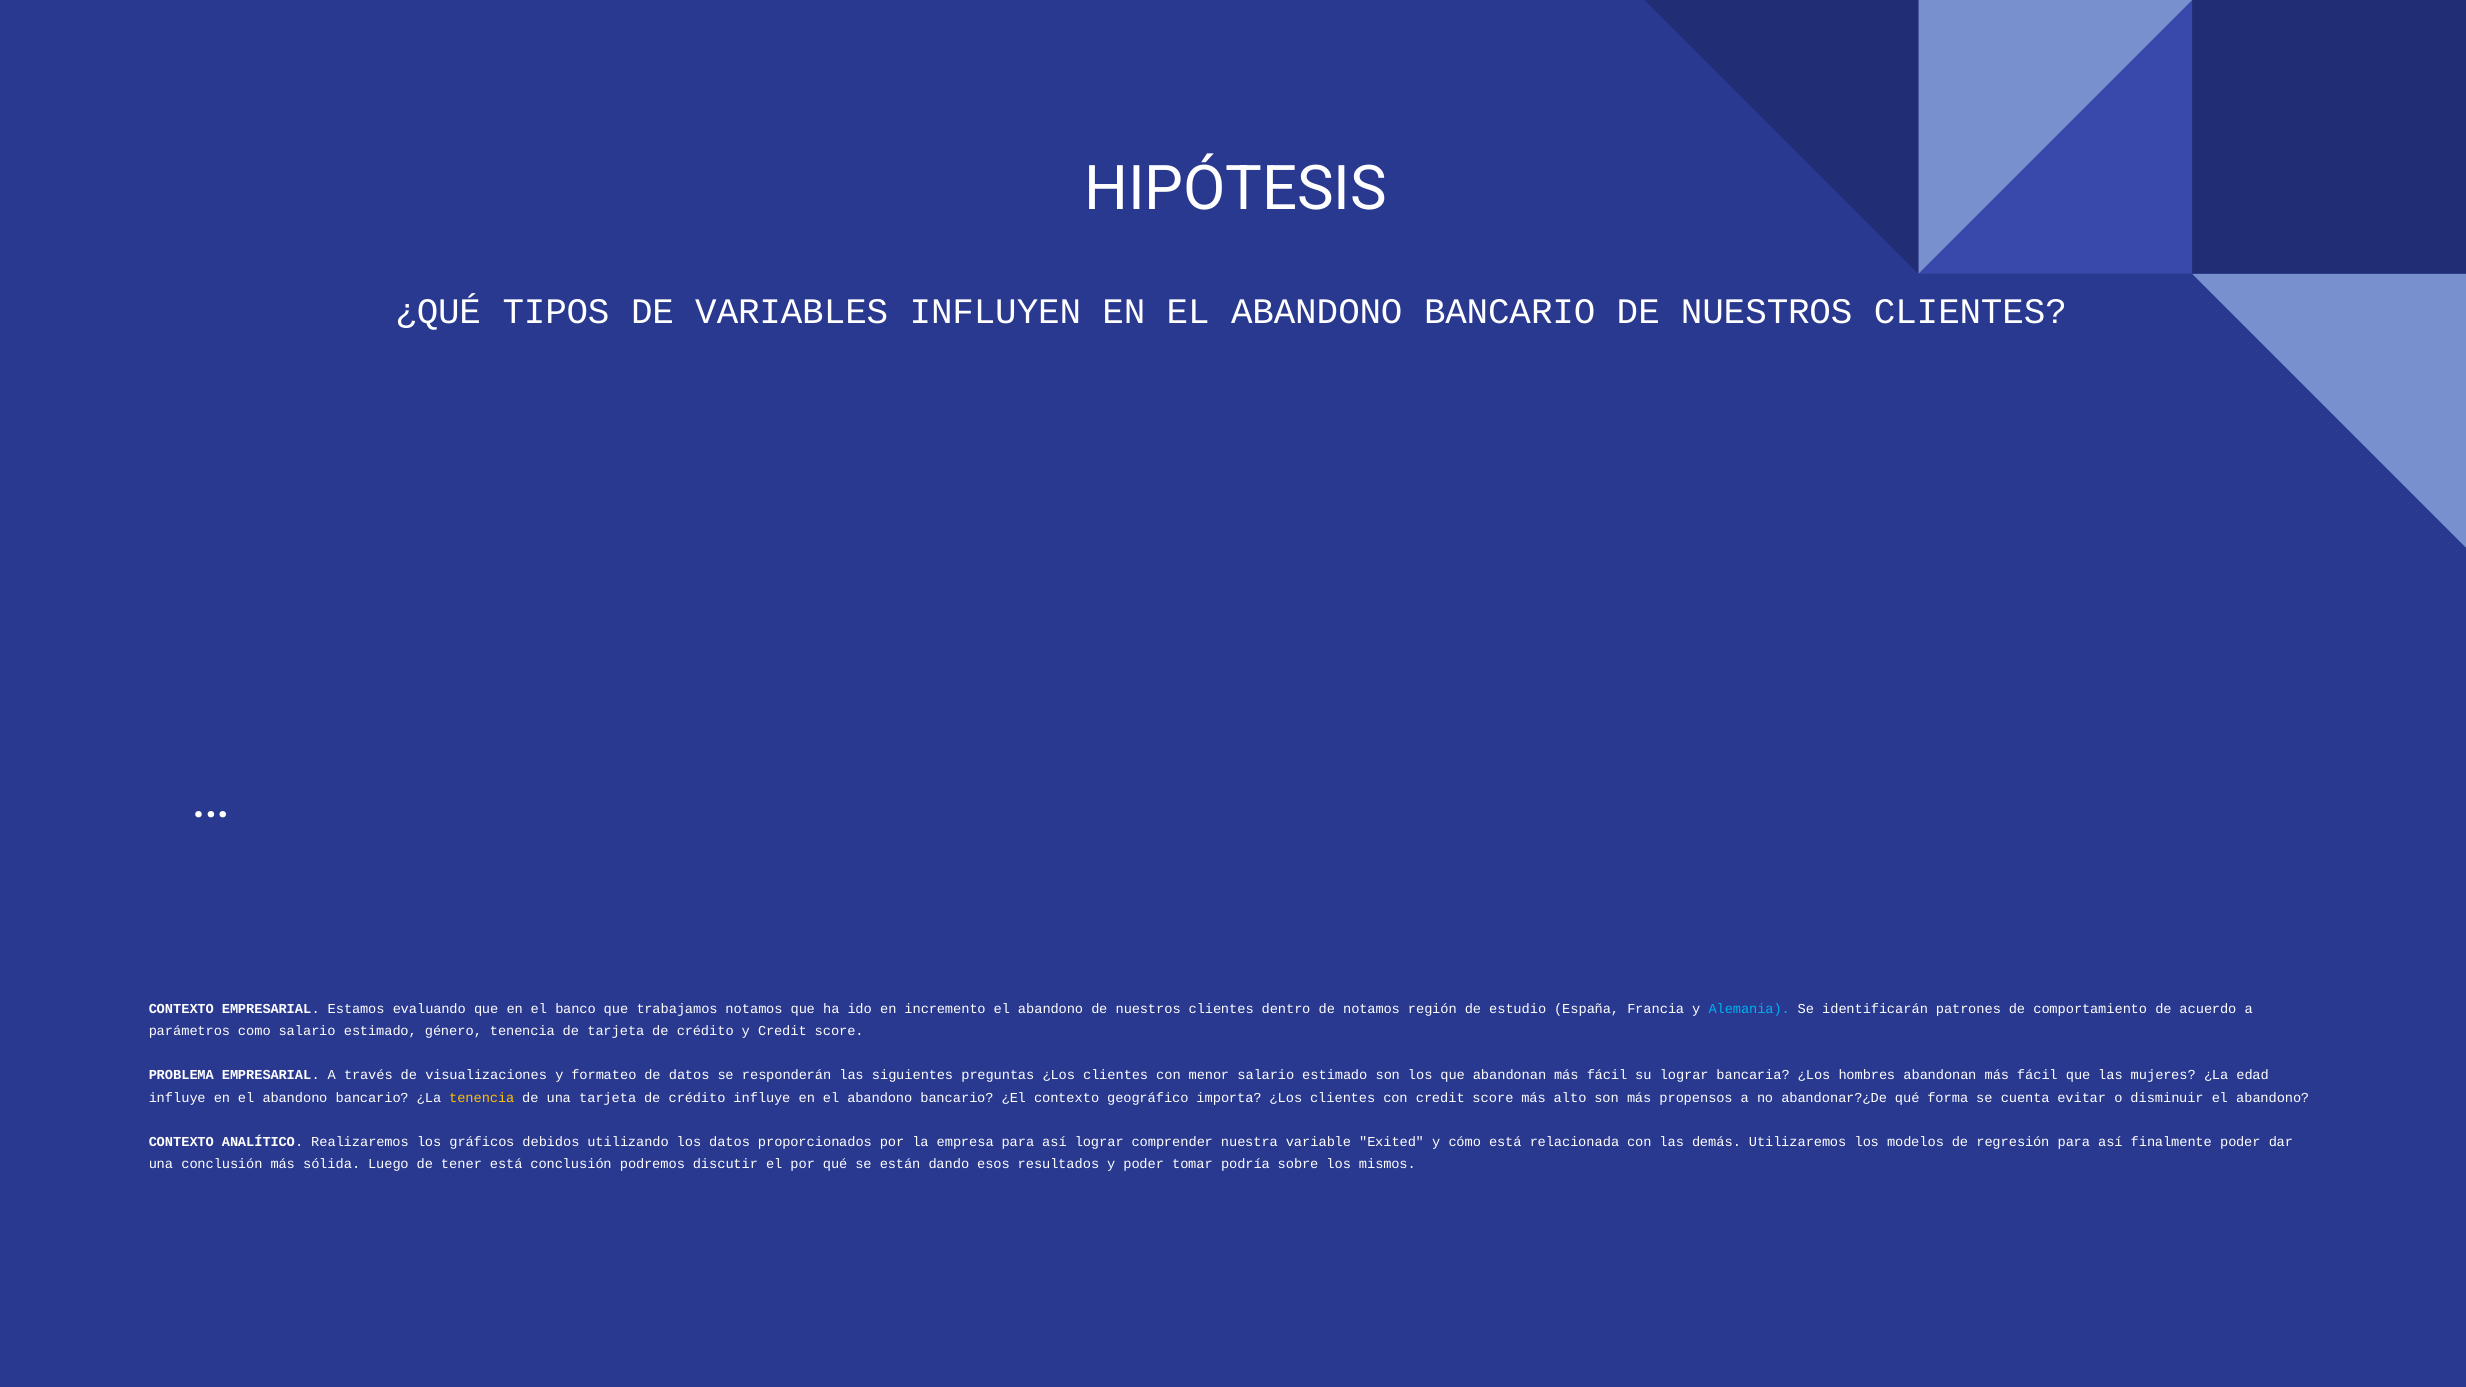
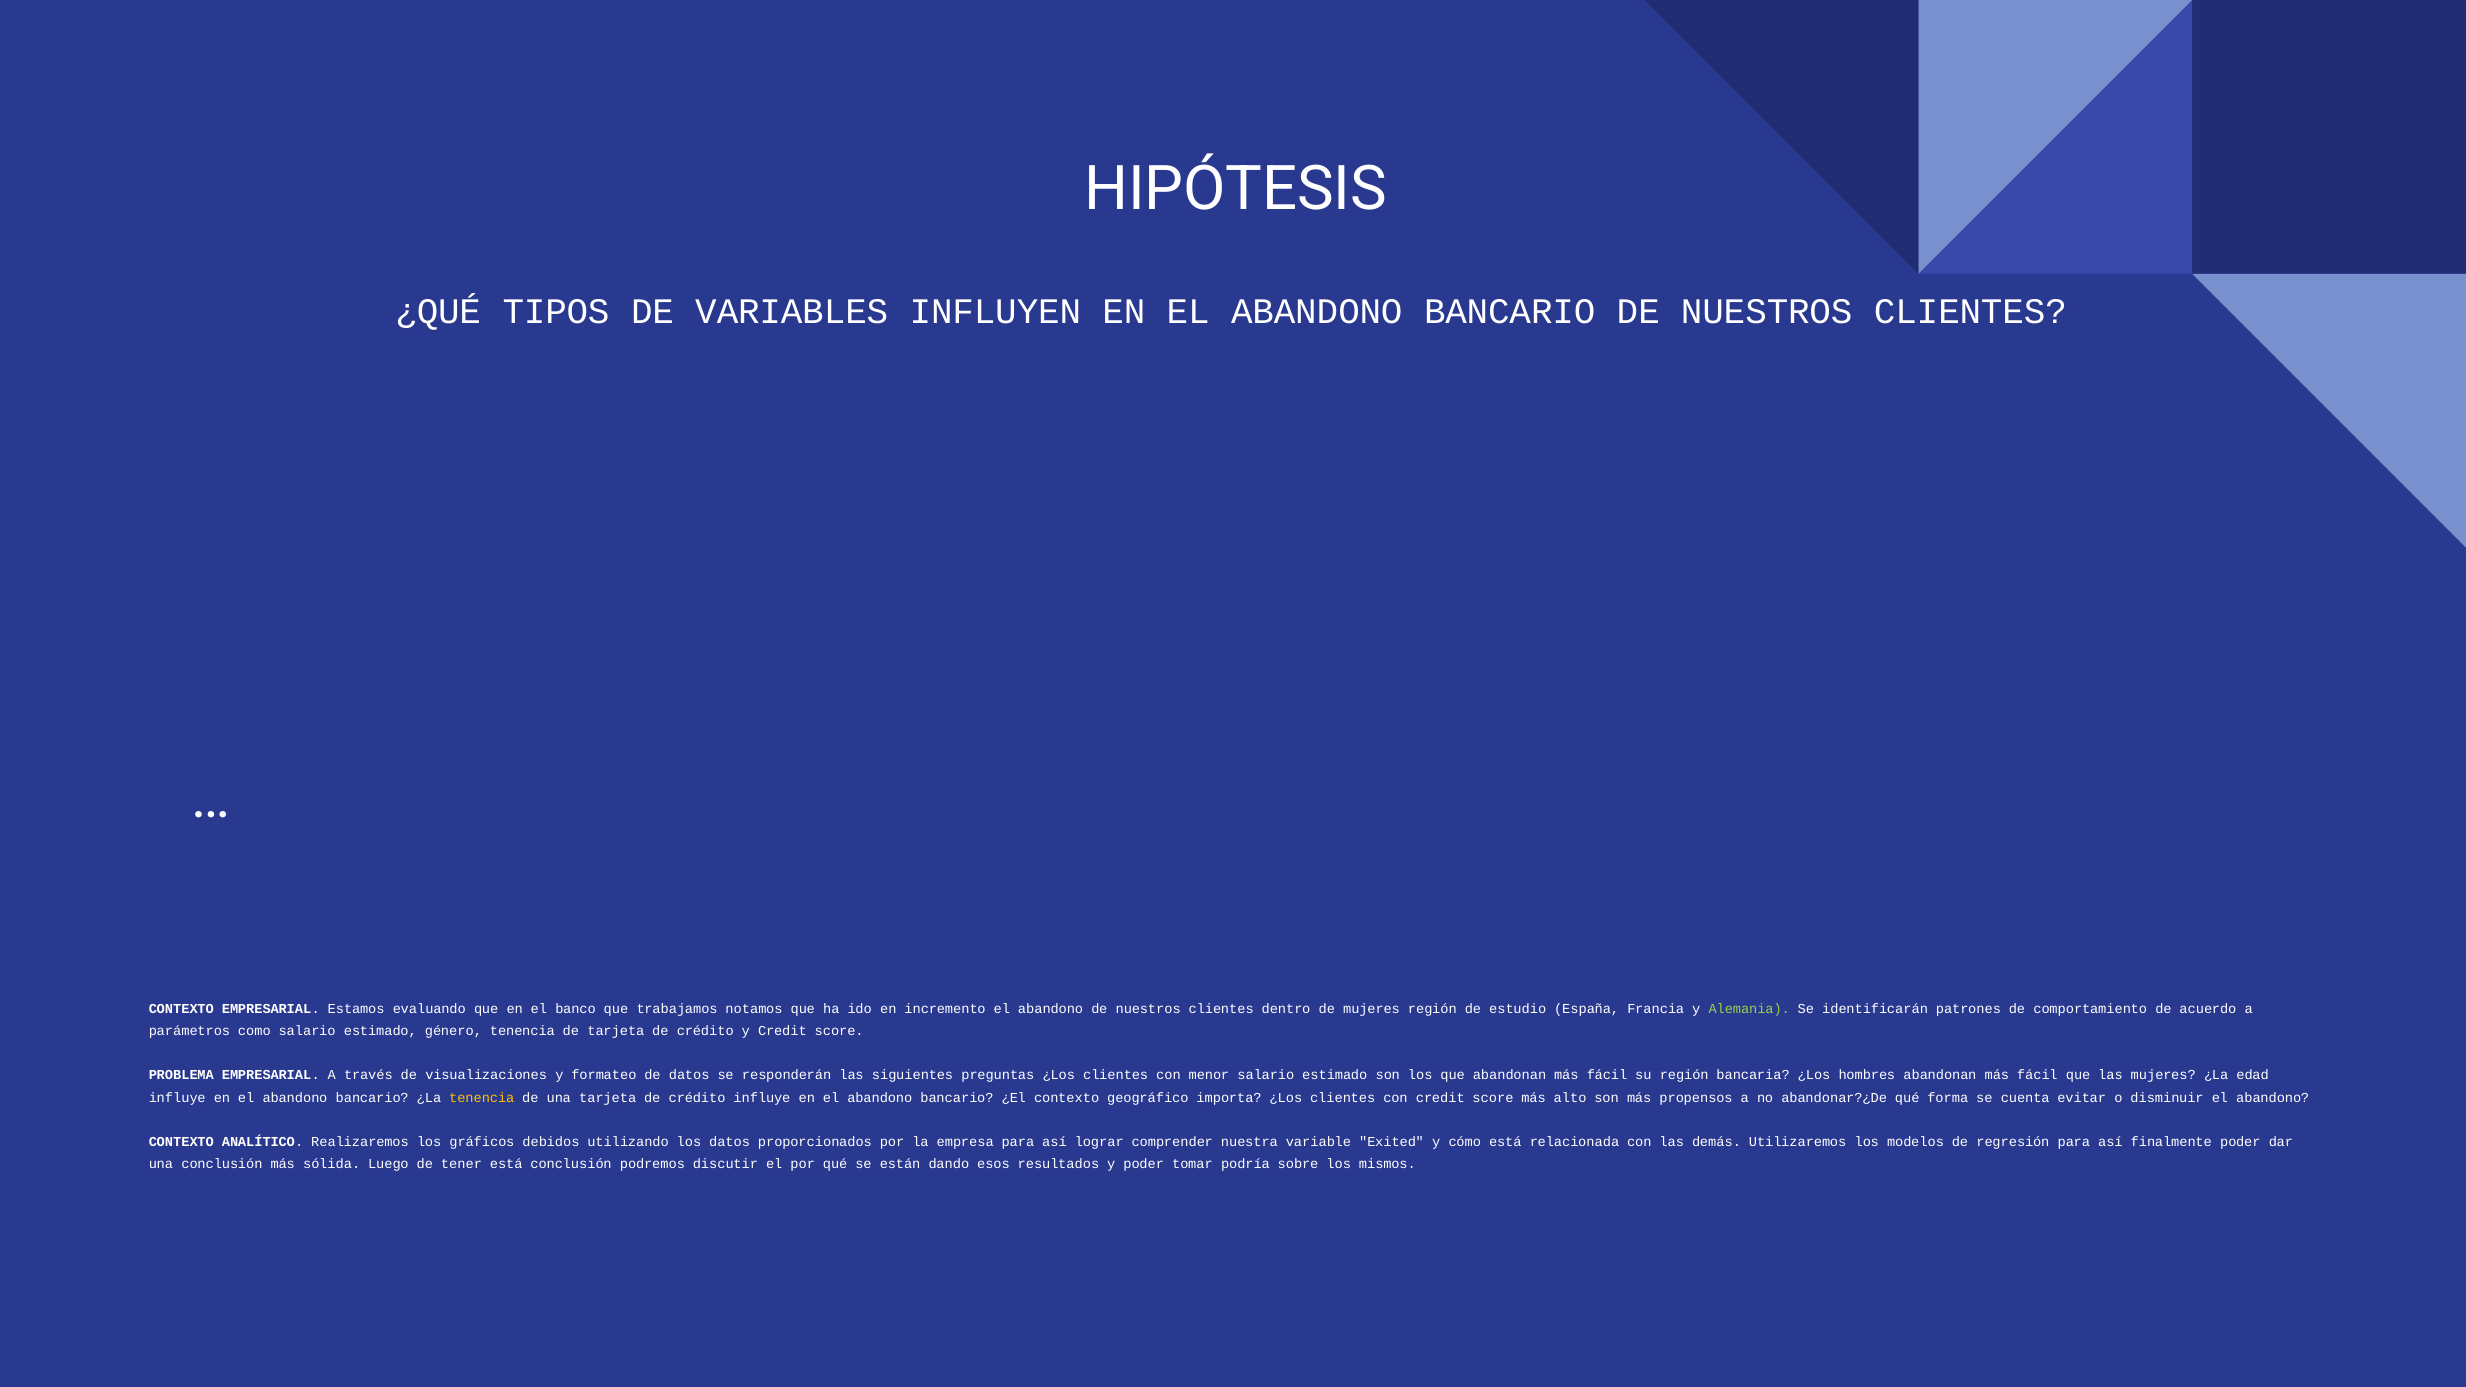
de notamos: notamos -> mujeres
Alemania colour: light blue -> light green
su lograr: lograr -> región
